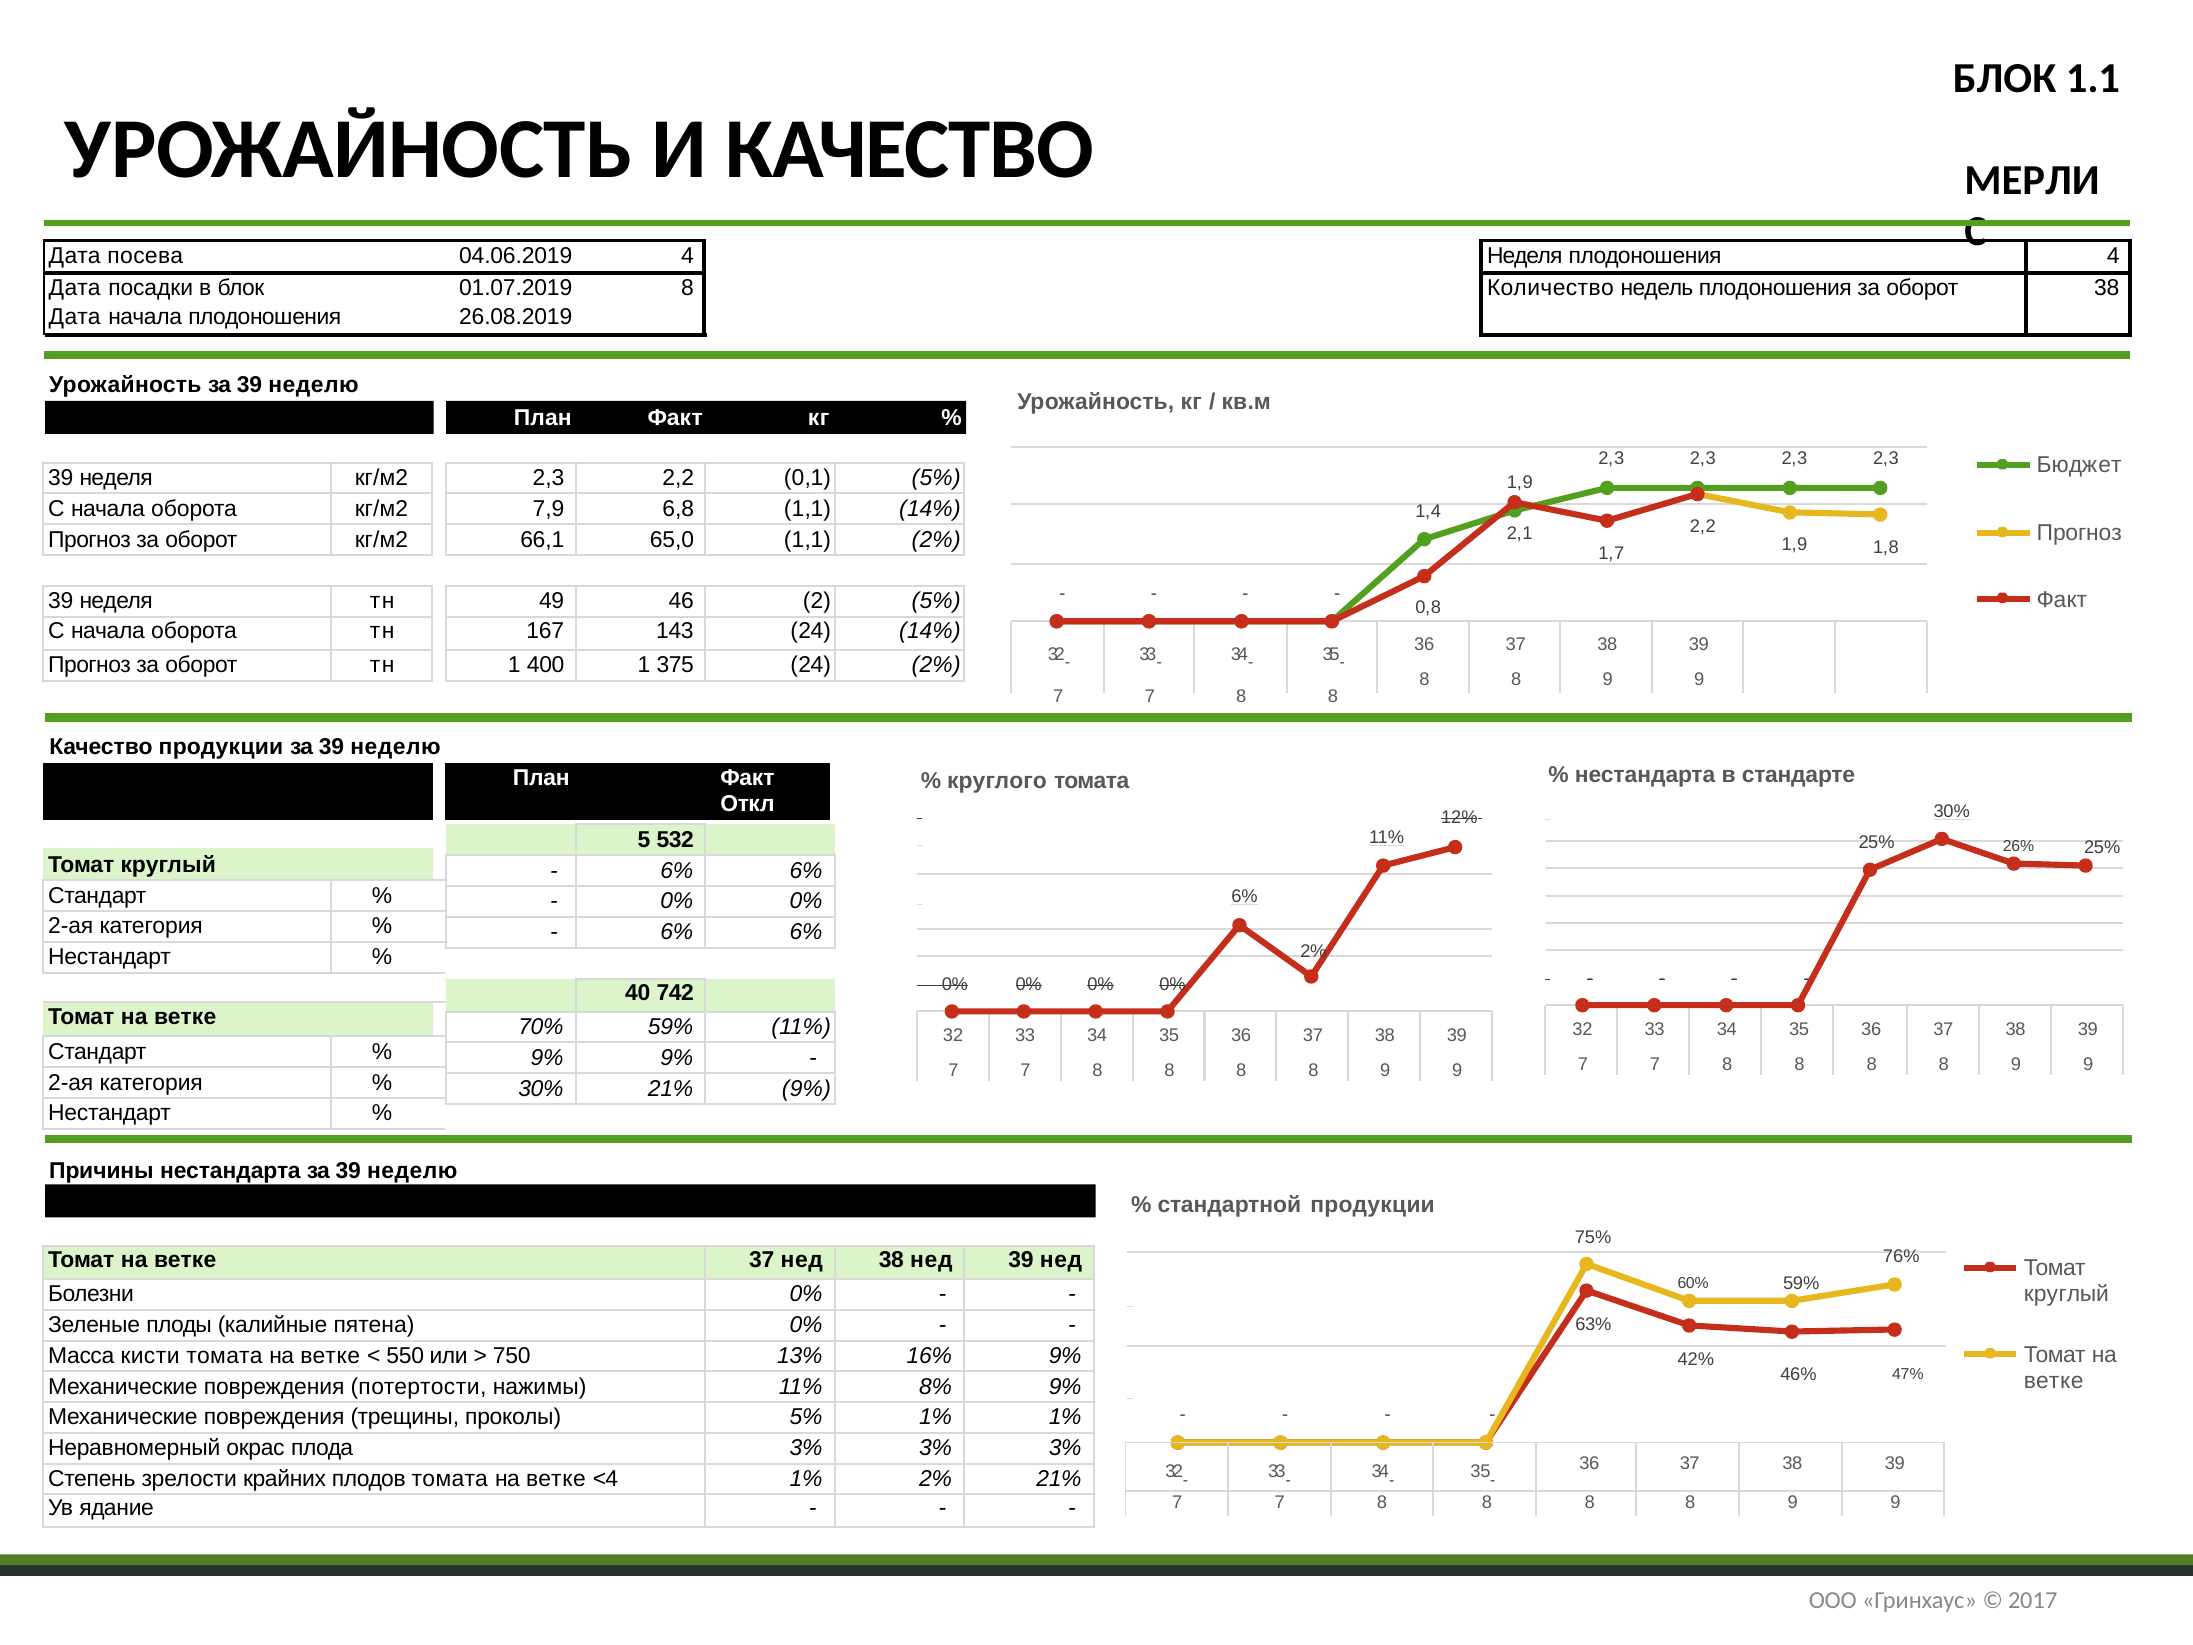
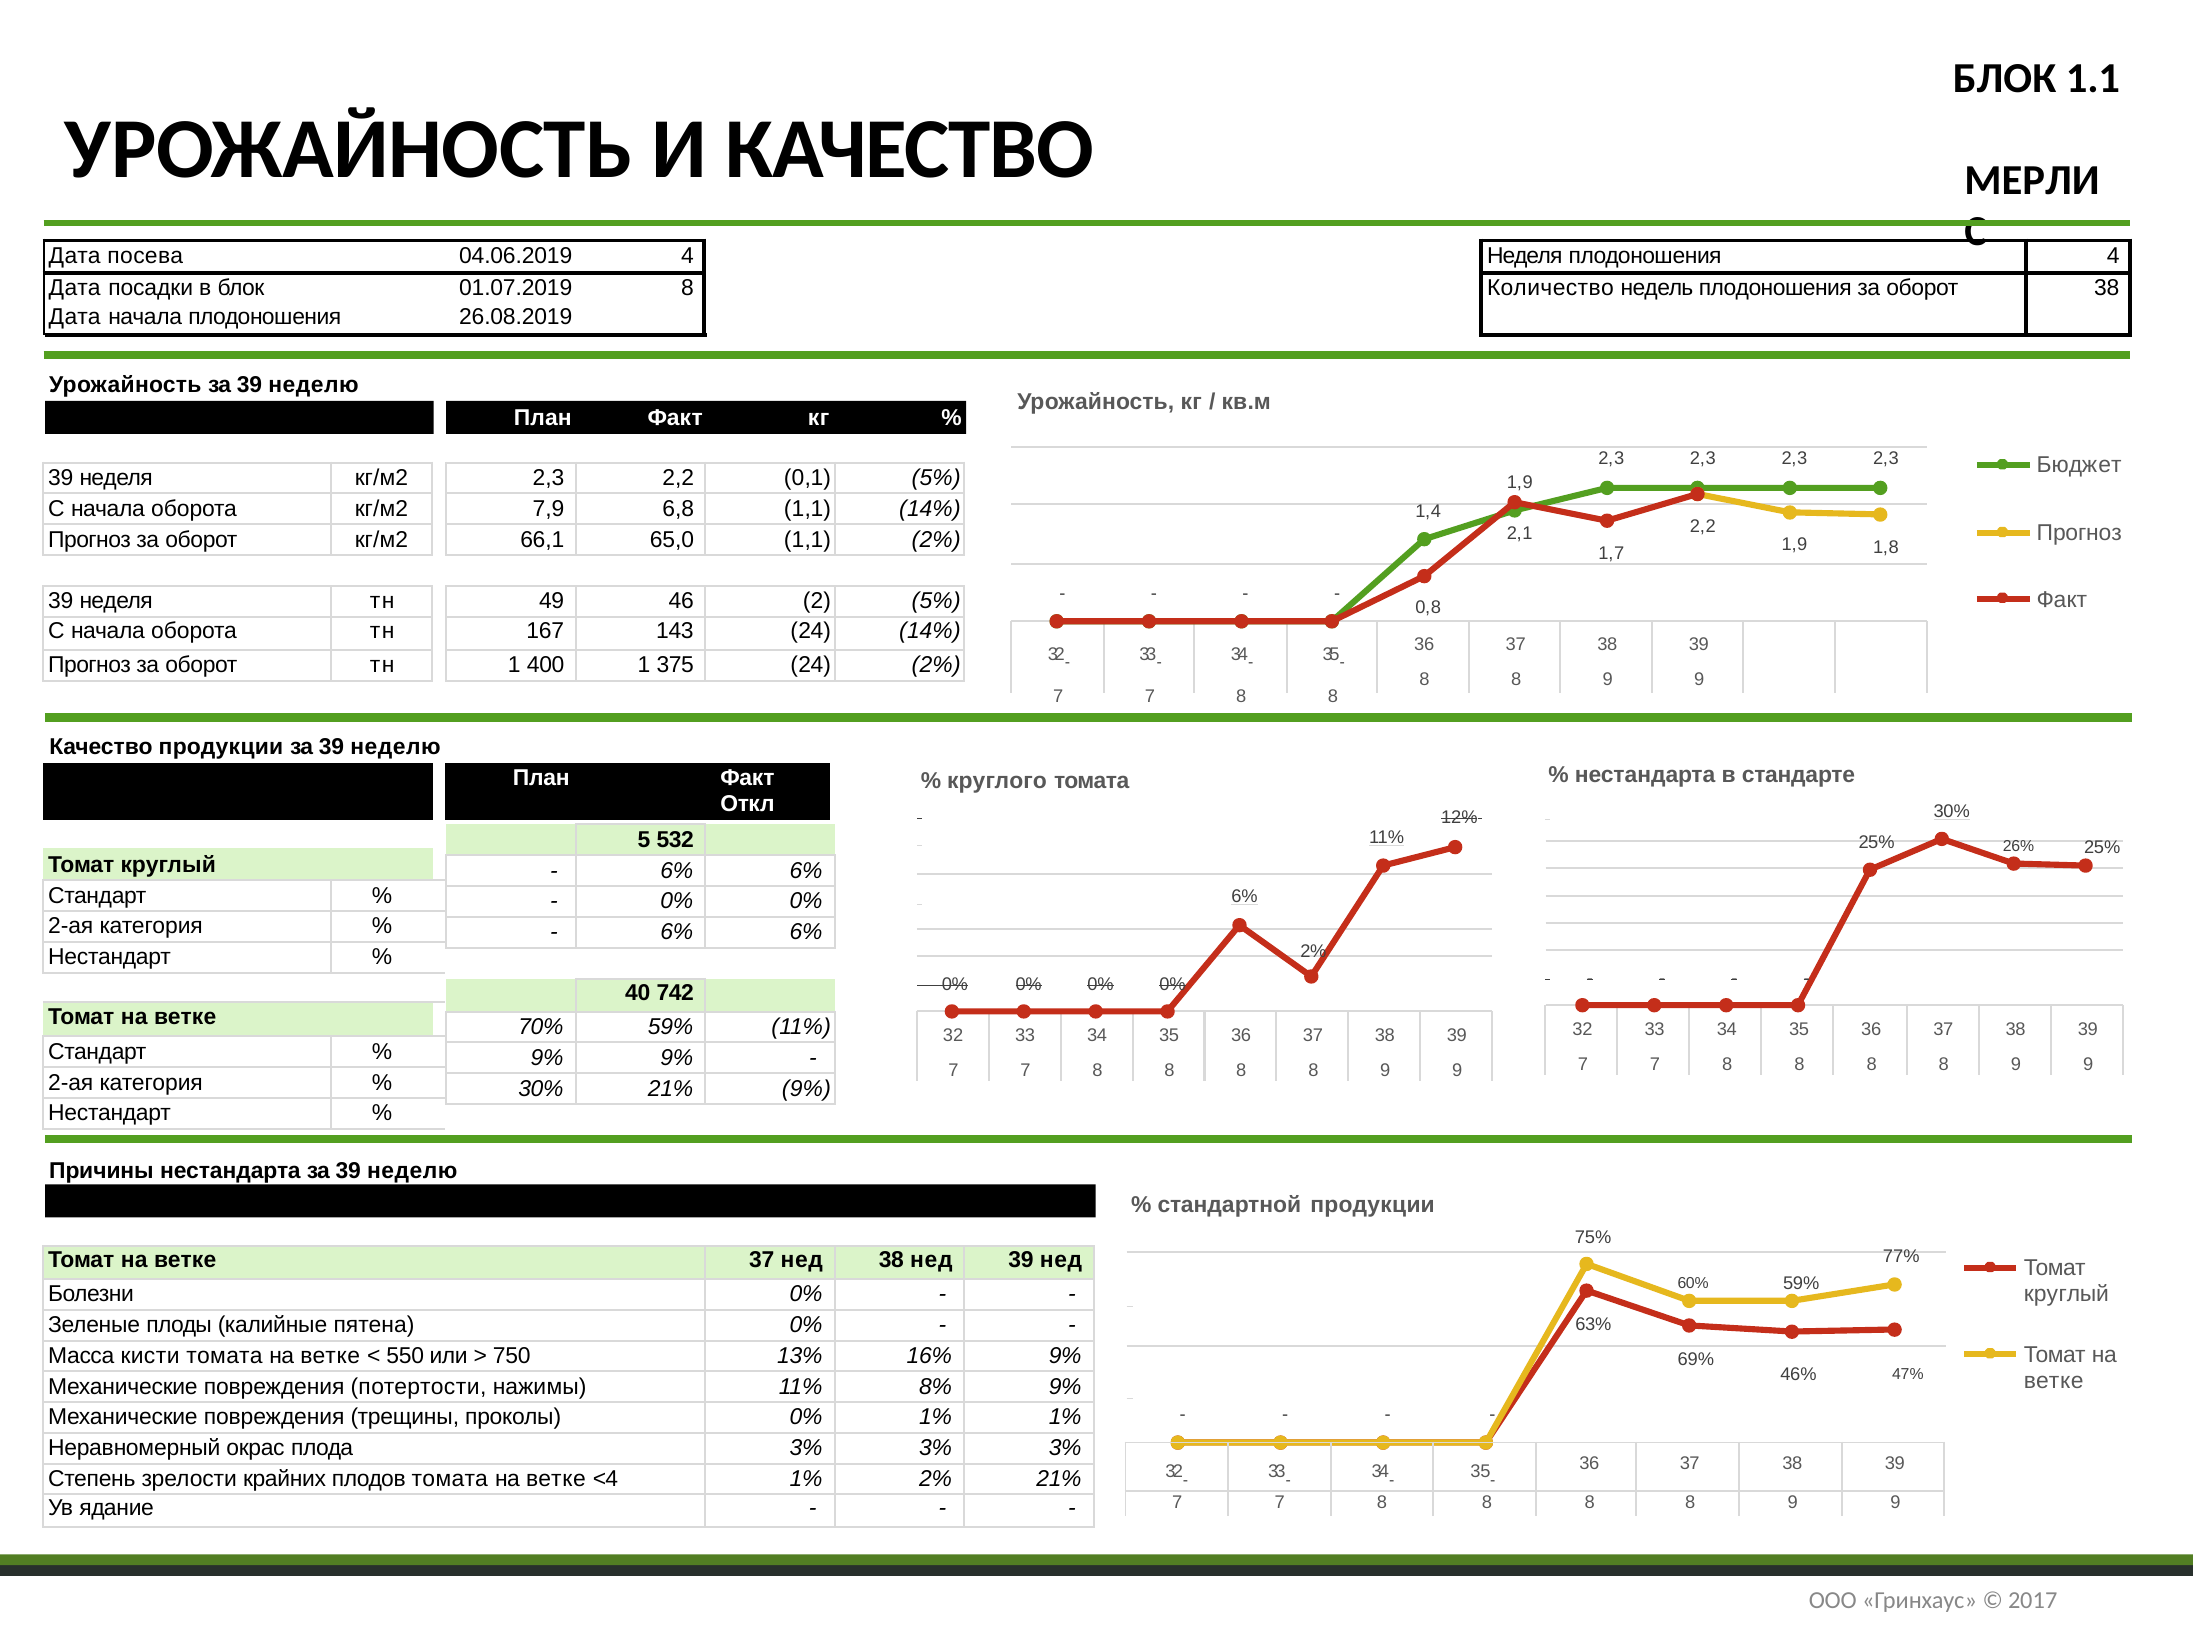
76%: 76% -> 77%
42%: 42% -> 69%
проколы 5%: 5% -> 0%
